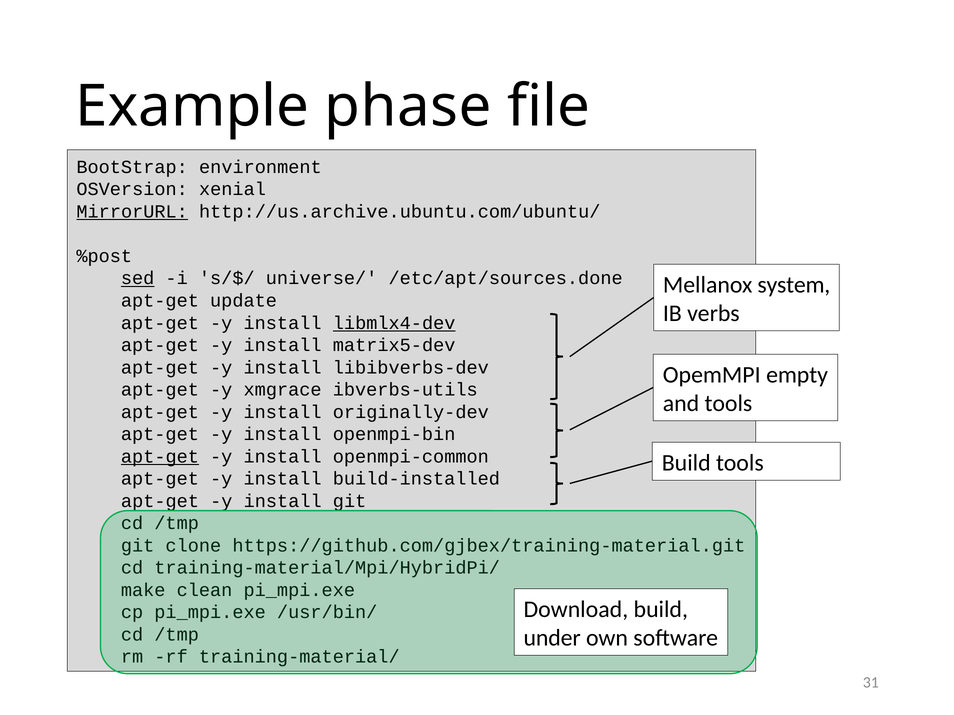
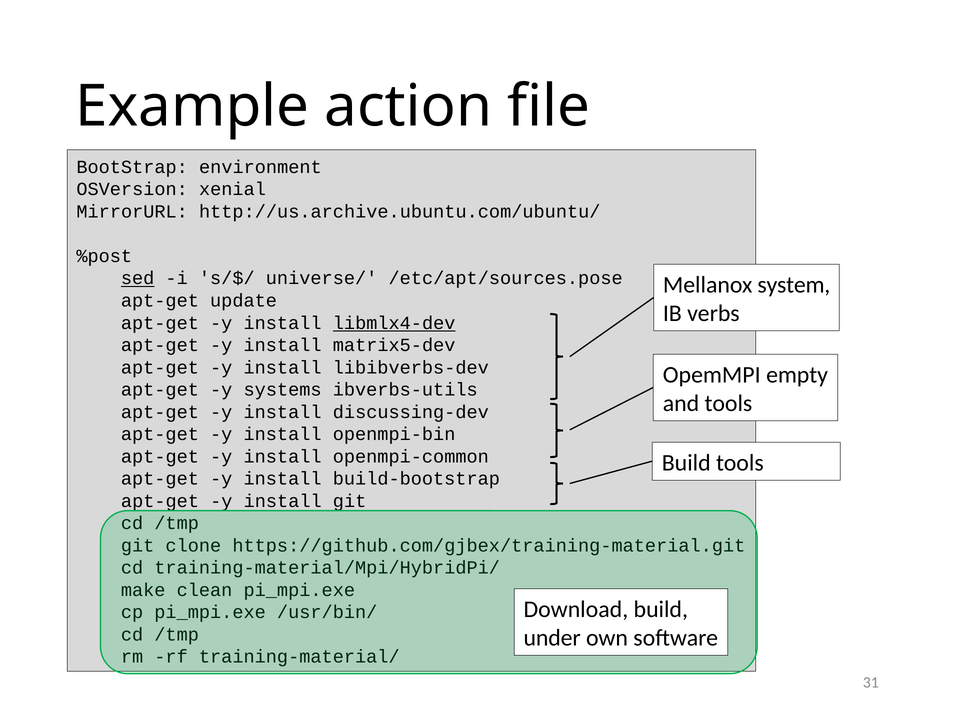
phase: phase -> action
MirrorURL underline: present -> none
/etc/apt/sources.done: /etc/apt/sources.done -> /etc/apt/sources.pose
xmgrace: xmgrace -> systems
originally-dev: originally-dev -> discussing-dev
apt-get at (160, 457) underline: present -> none
build-installed: build-installed -> build-bootstrap
